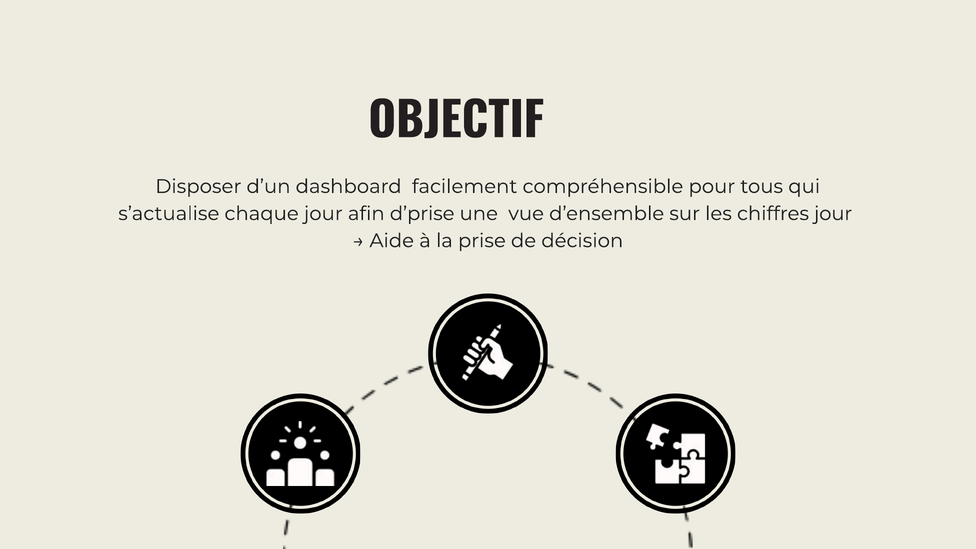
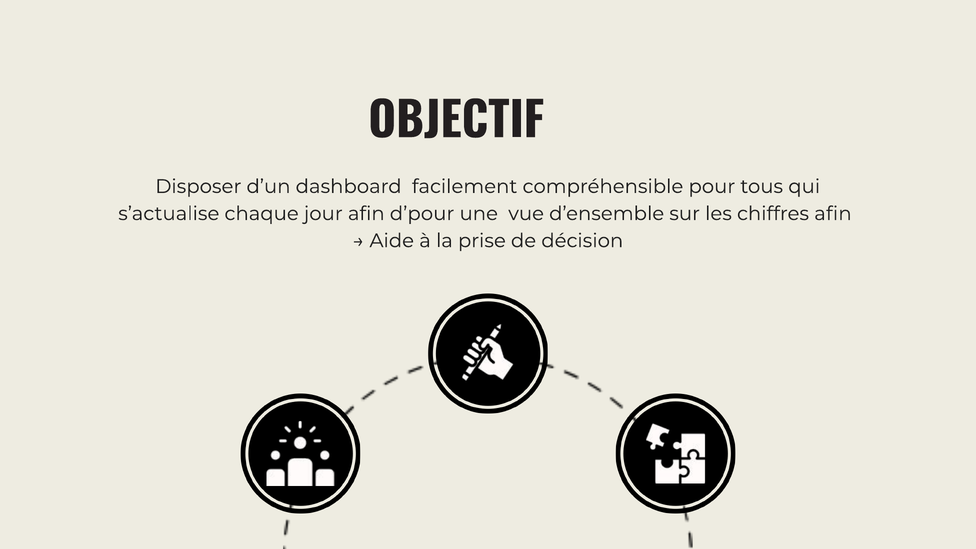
d’prise: d’prise -> d’pour
chiffres jour: jour -> afin
